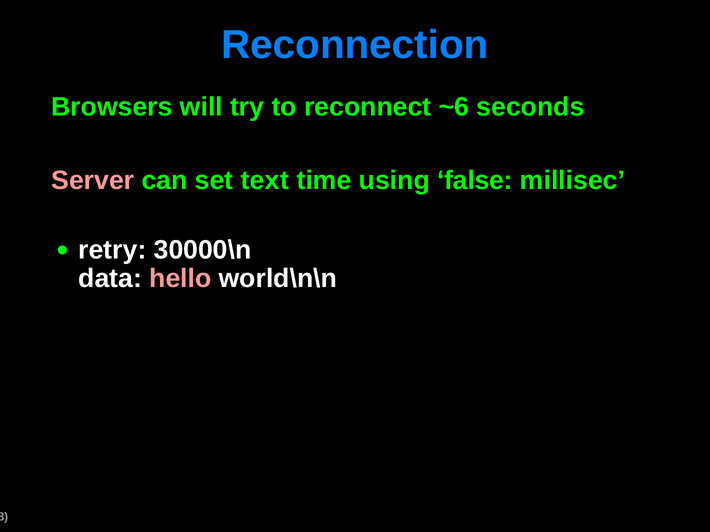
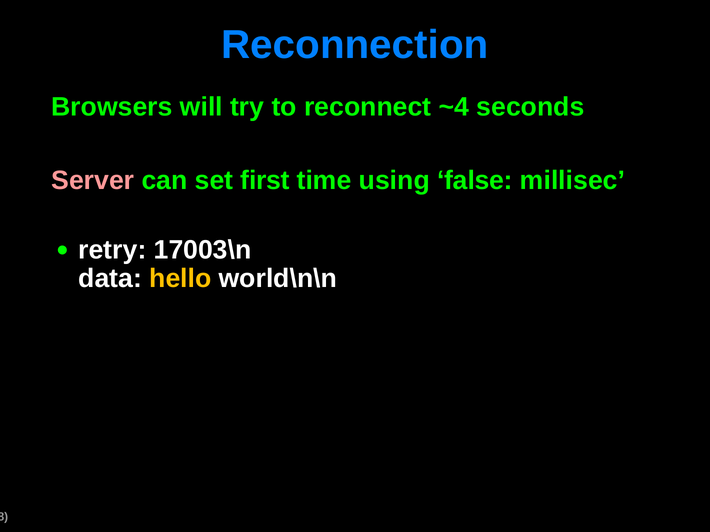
~6: ~6 -> ~4
text: text -> first
30000\n: 30000\n -> 17003\n
hello colour: pink -> yellow
